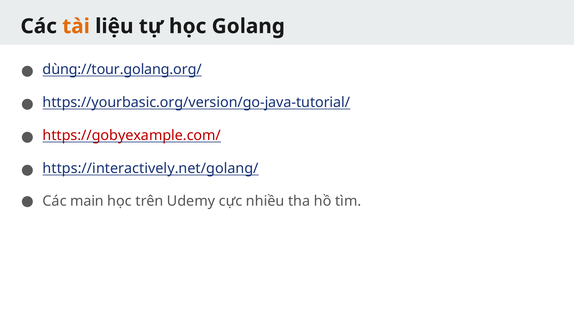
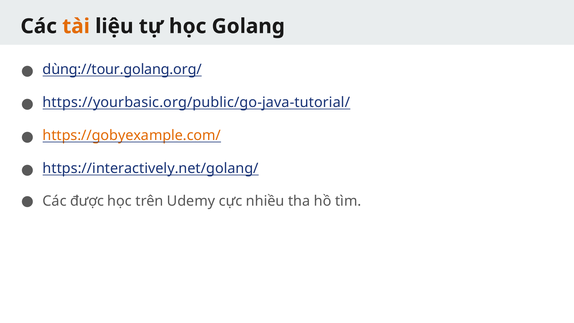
https://yourbasic.org/version/go-java-tutorial/: https://yourbasic.org/version/go-java-tutorial/ -> https://yourbasic.org/public/go-java-tutorial/
https://gobyexample.com/ colour: red -> orange
main: main -> được
